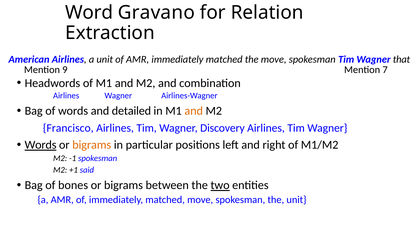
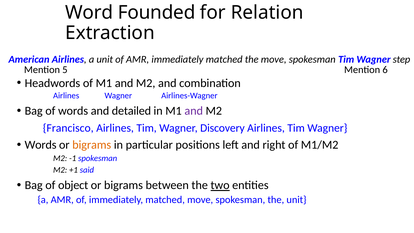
Gravano: Gravano -> Founded
that: that -> step
9: 9 -> 5
7: 7 -> 6
and at (194, 111) colour: orange -> purple
Words at (41, 145) underline: present -> none
bones: bones -> object
